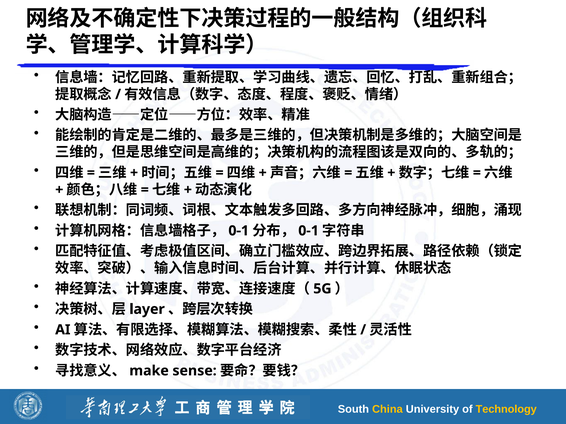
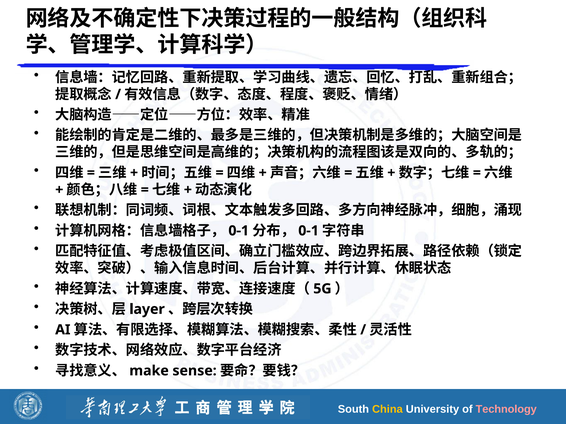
Technology colour: yellow -> pink
